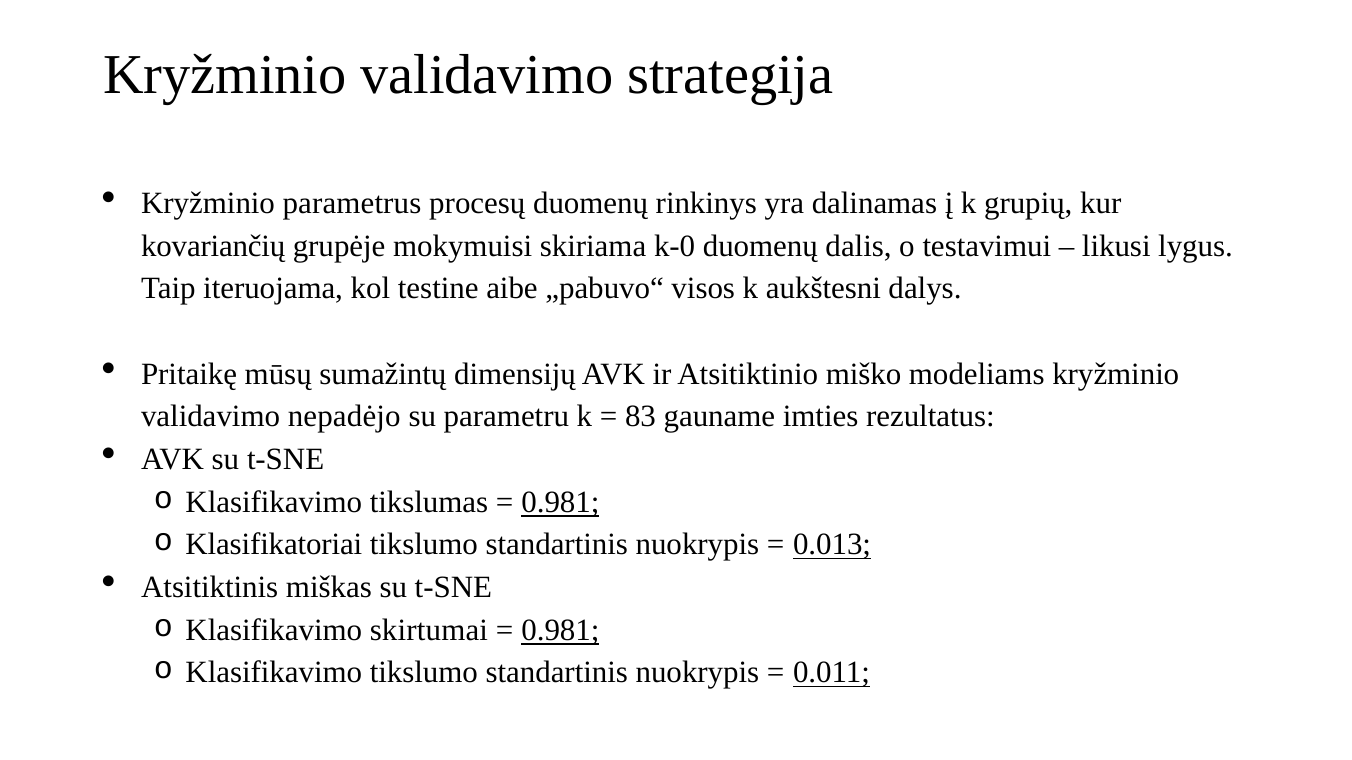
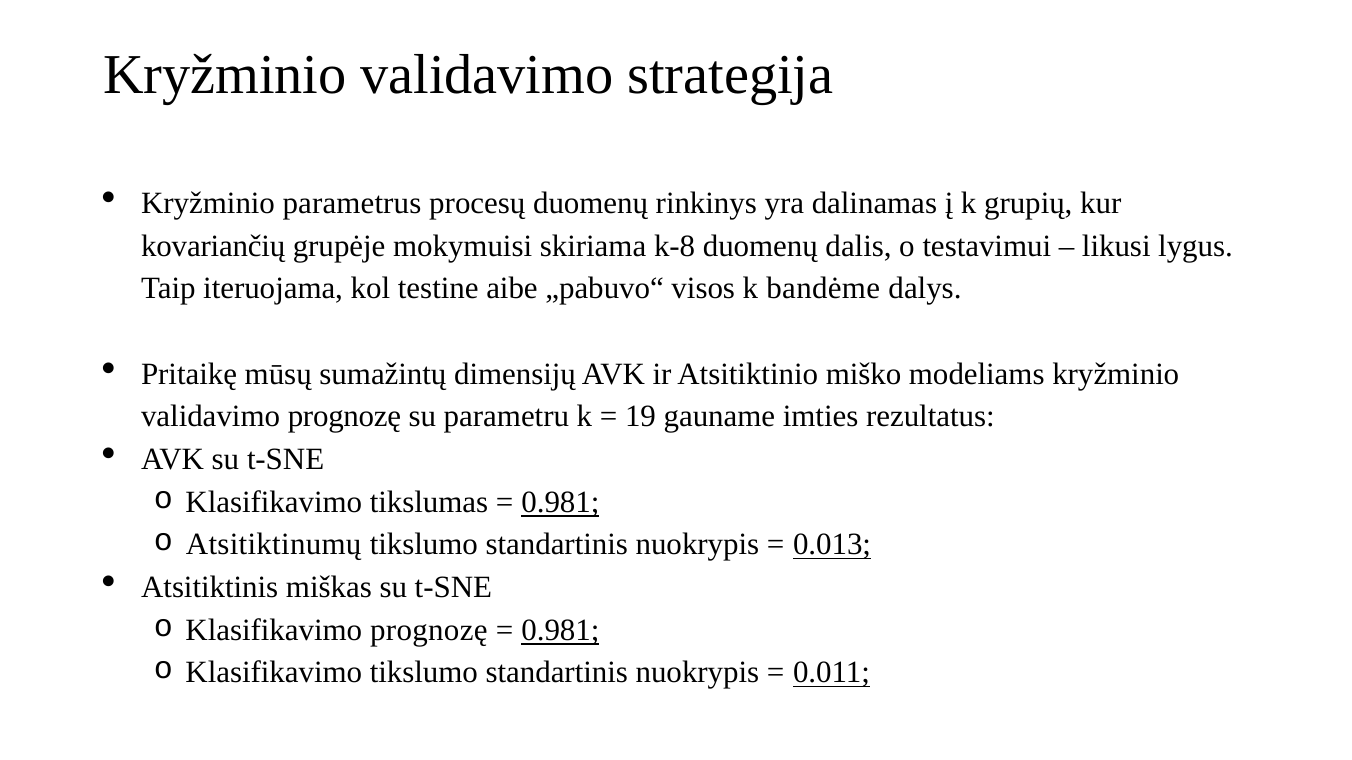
k-0: k-0 -> k-8
aukštesni: aukštesni -> bandėme
validavimo nepadėjo: nepadėjo -> prognozę
83: 83 -> 19
Klasifikatoriai: Klasifikatoriai -> Atsitiktinumų
Klasifikavimo skirtumai: skirtumai -> prognozę
